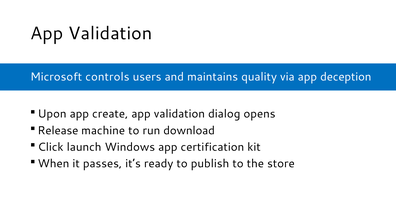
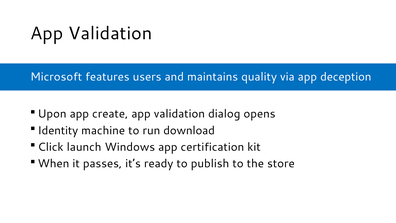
controls: controls -> features
Release: Release -> Identity
